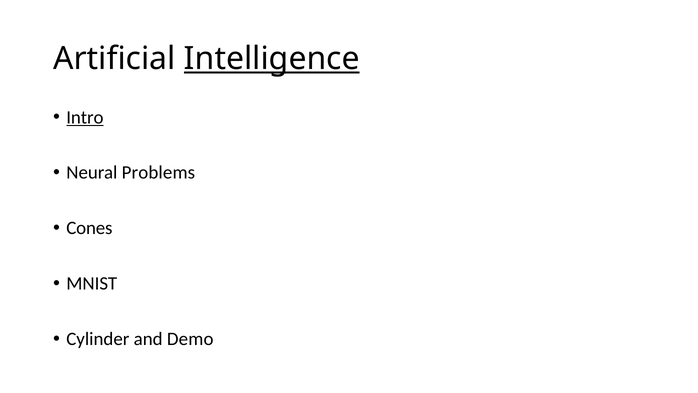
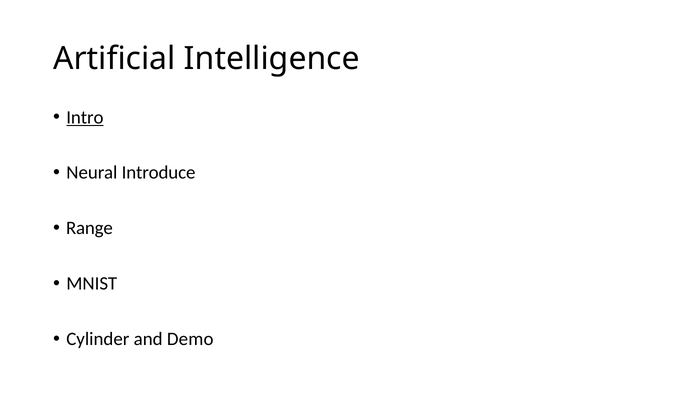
Intelligence underline: present -> none
Problems: Problems -> Introduce
Cones: Cones -> Range
